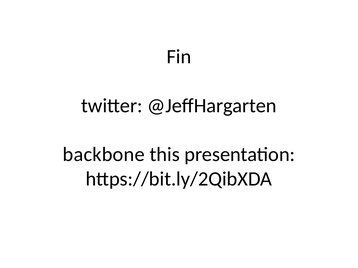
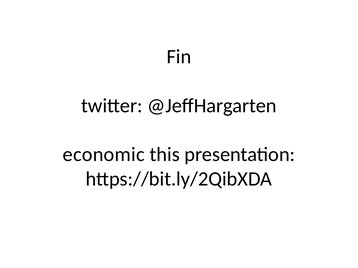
backbone: backbone -> economic
